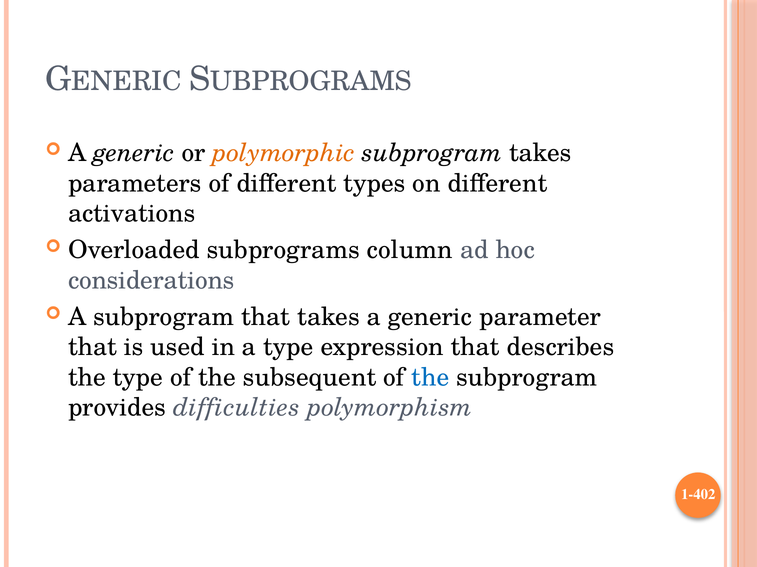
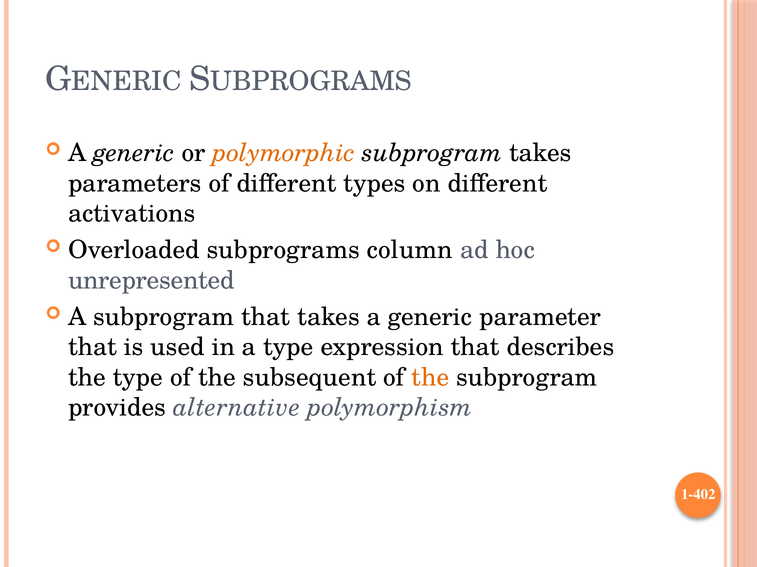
considerations: considerations -> unrepresented
the at (430, 378) colour: blue -> orange
difficulties: difficulties -> alternative
